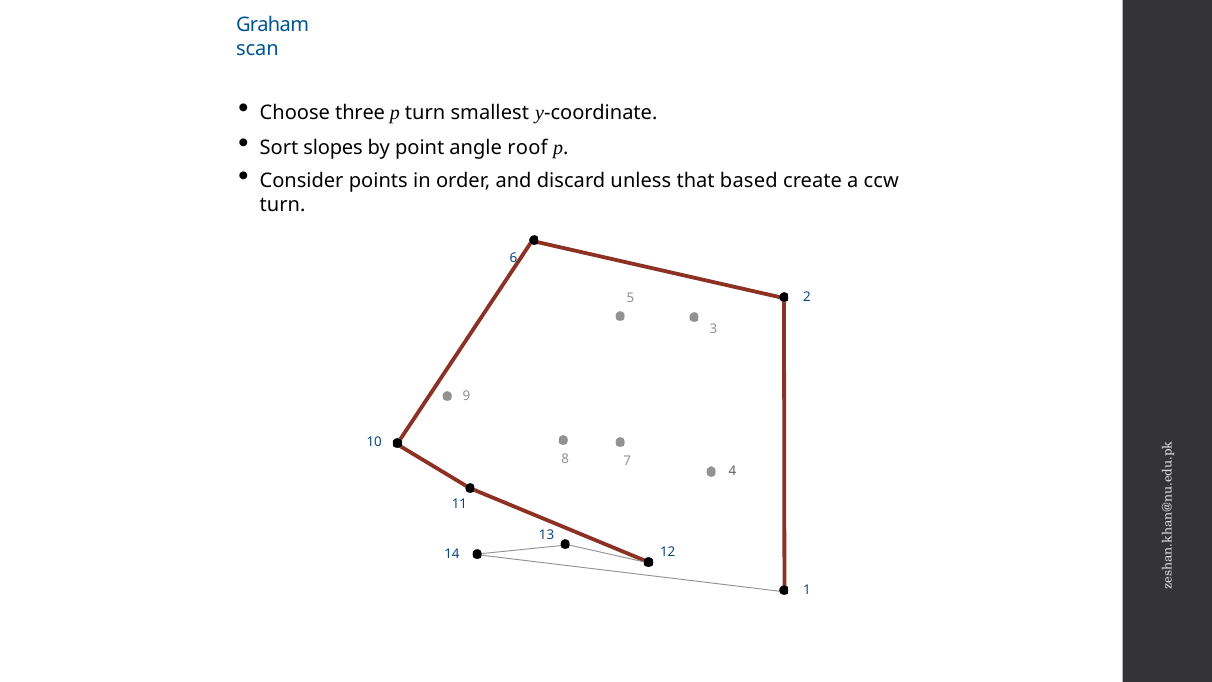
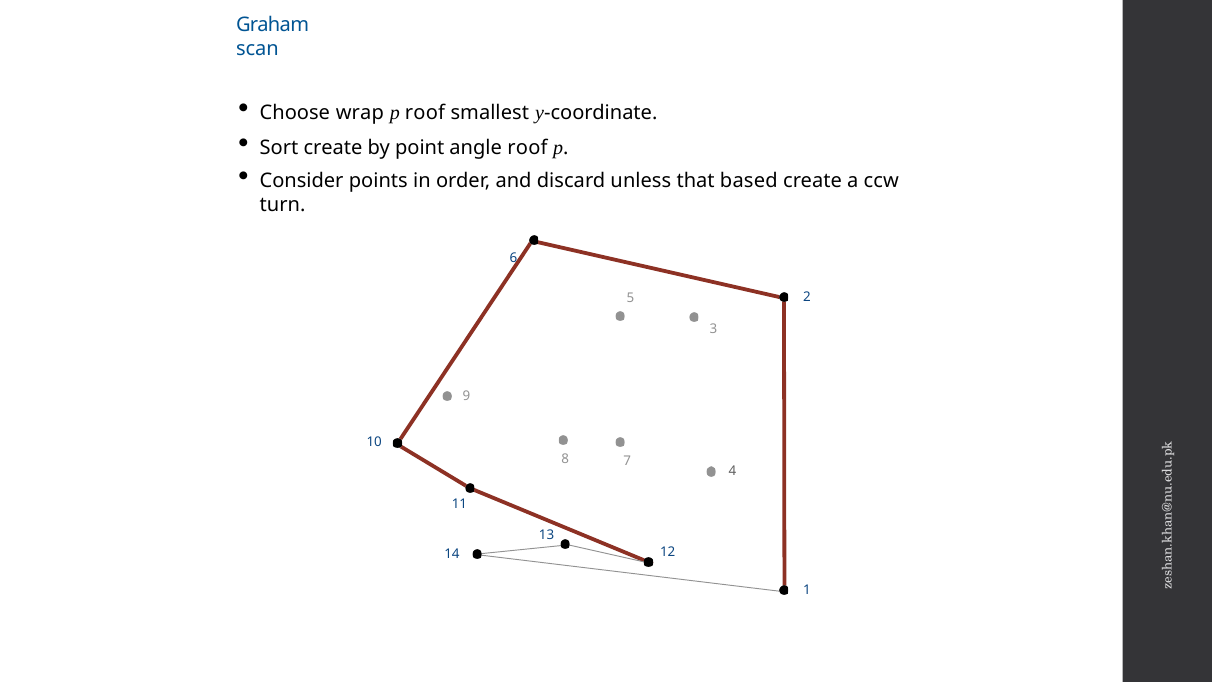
three: three -> wrap
p turn: turn -> roof
Sort slopes: slopes -> create
